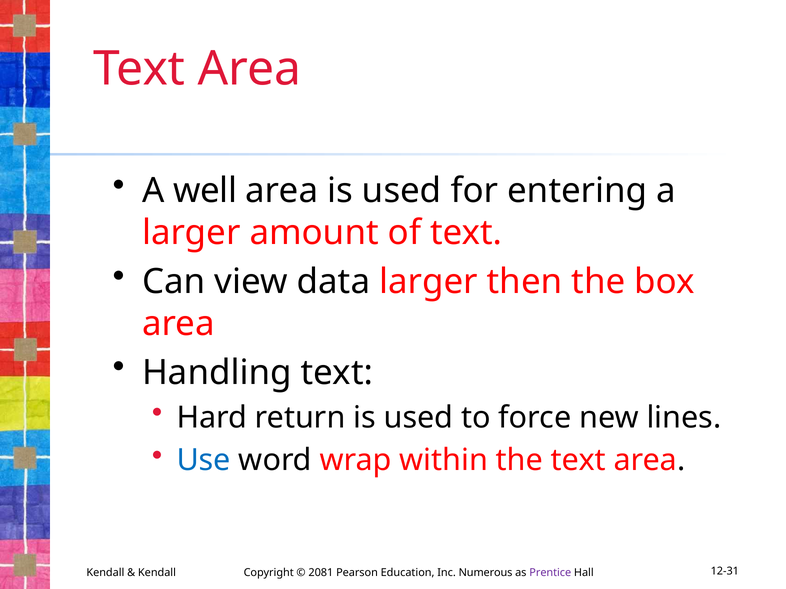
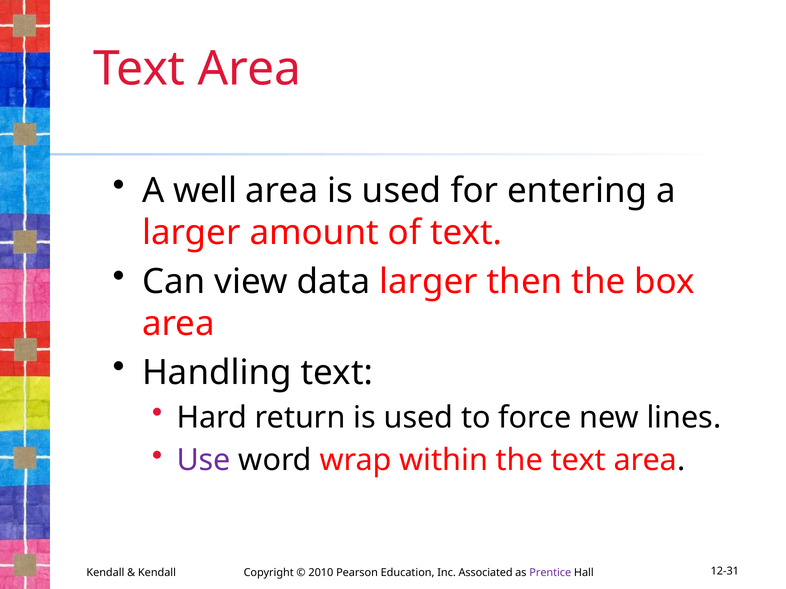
Use colour: blue -> purple
2081: 2081 -> 2010
Numerous: Numerous -> Associated
